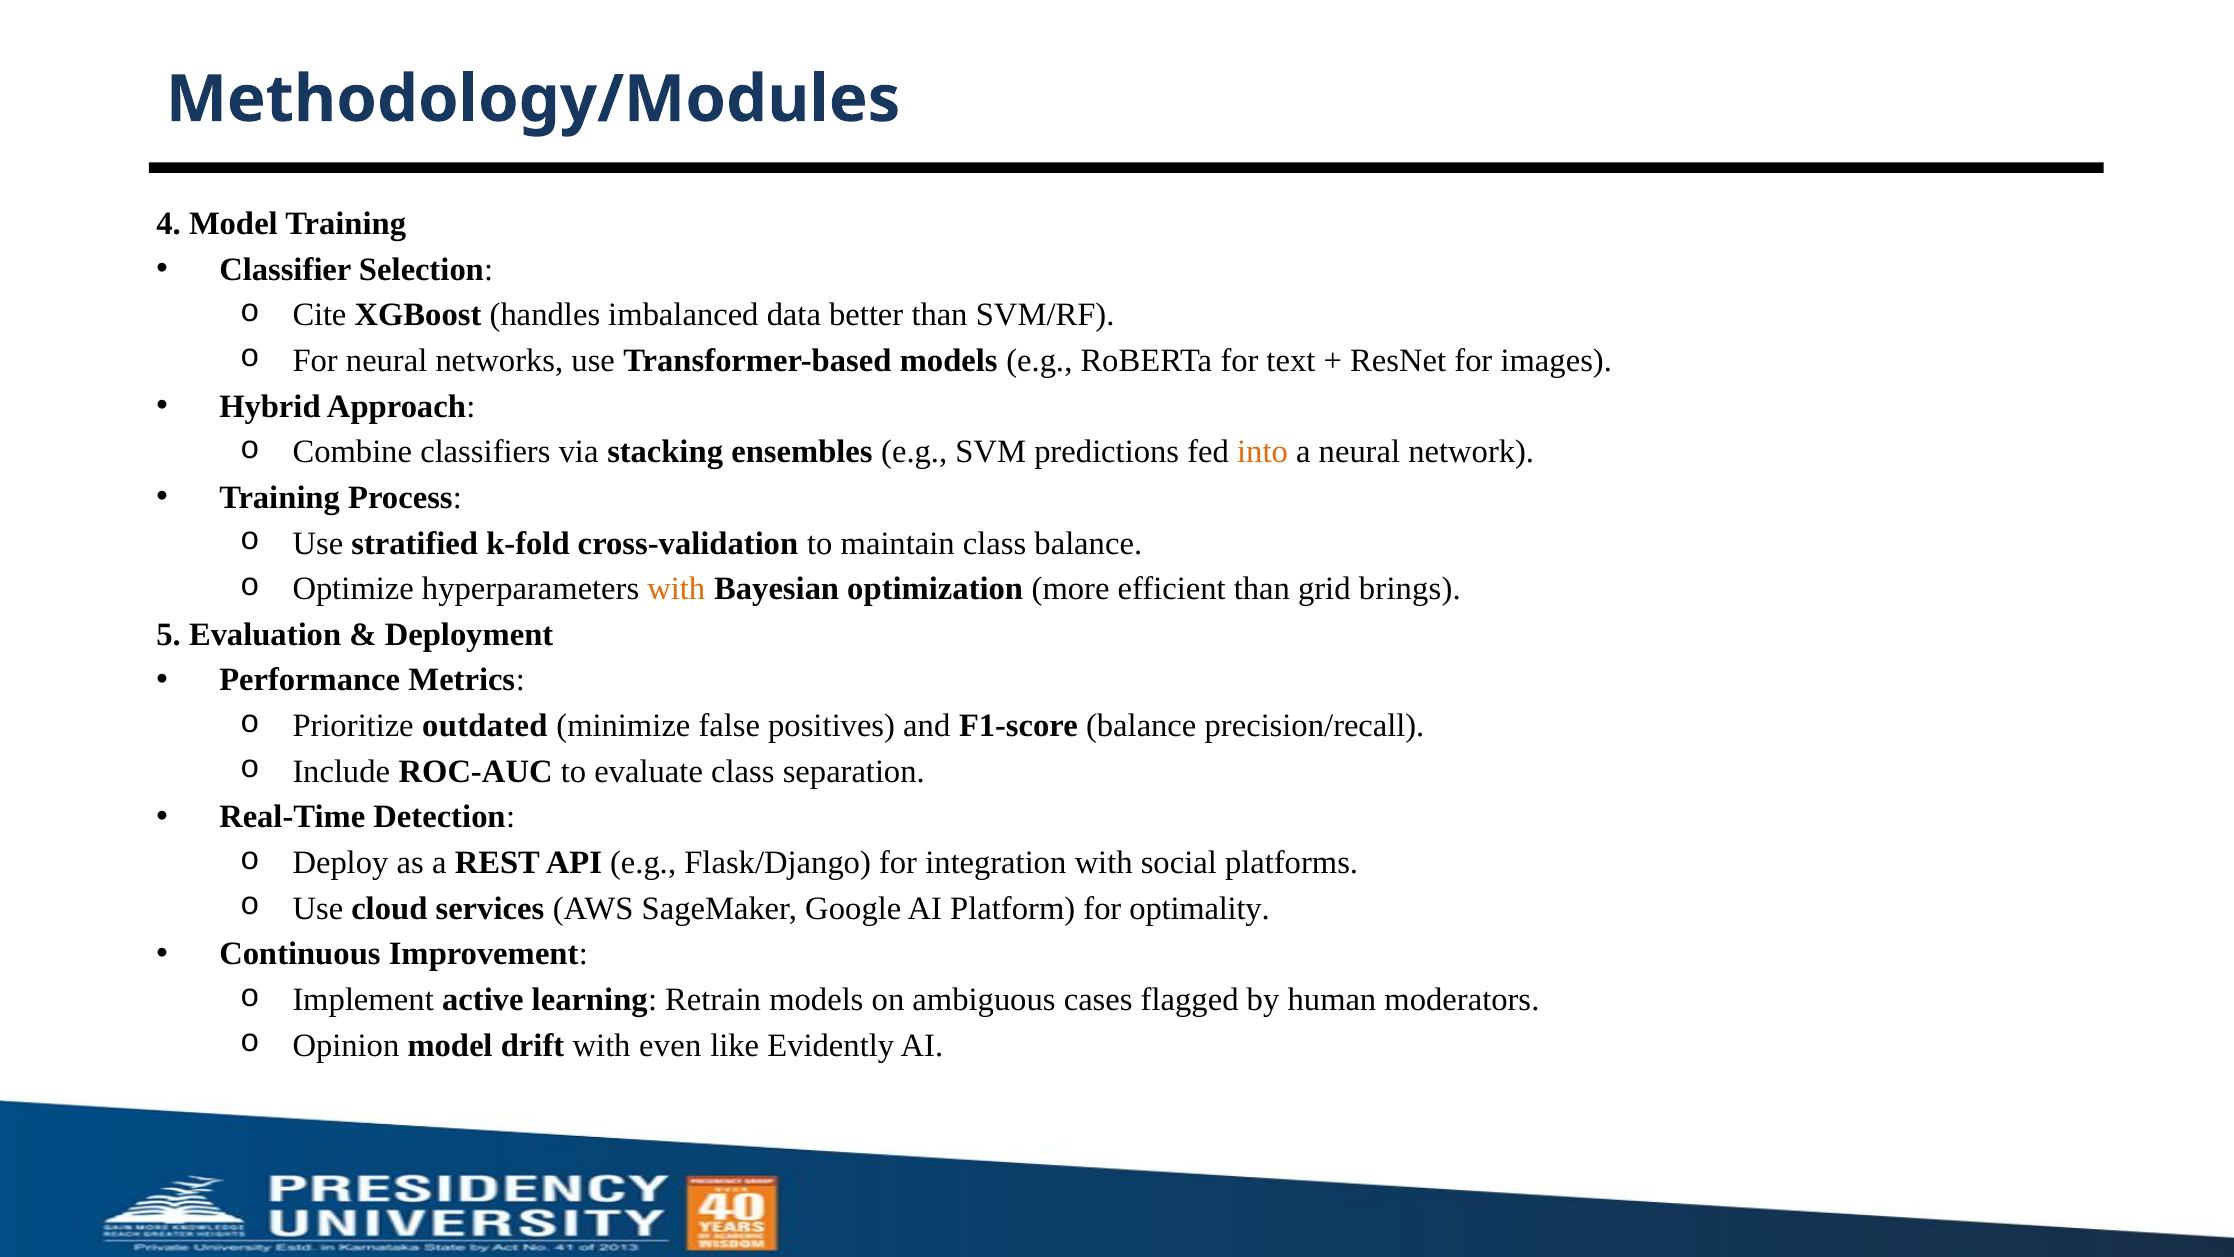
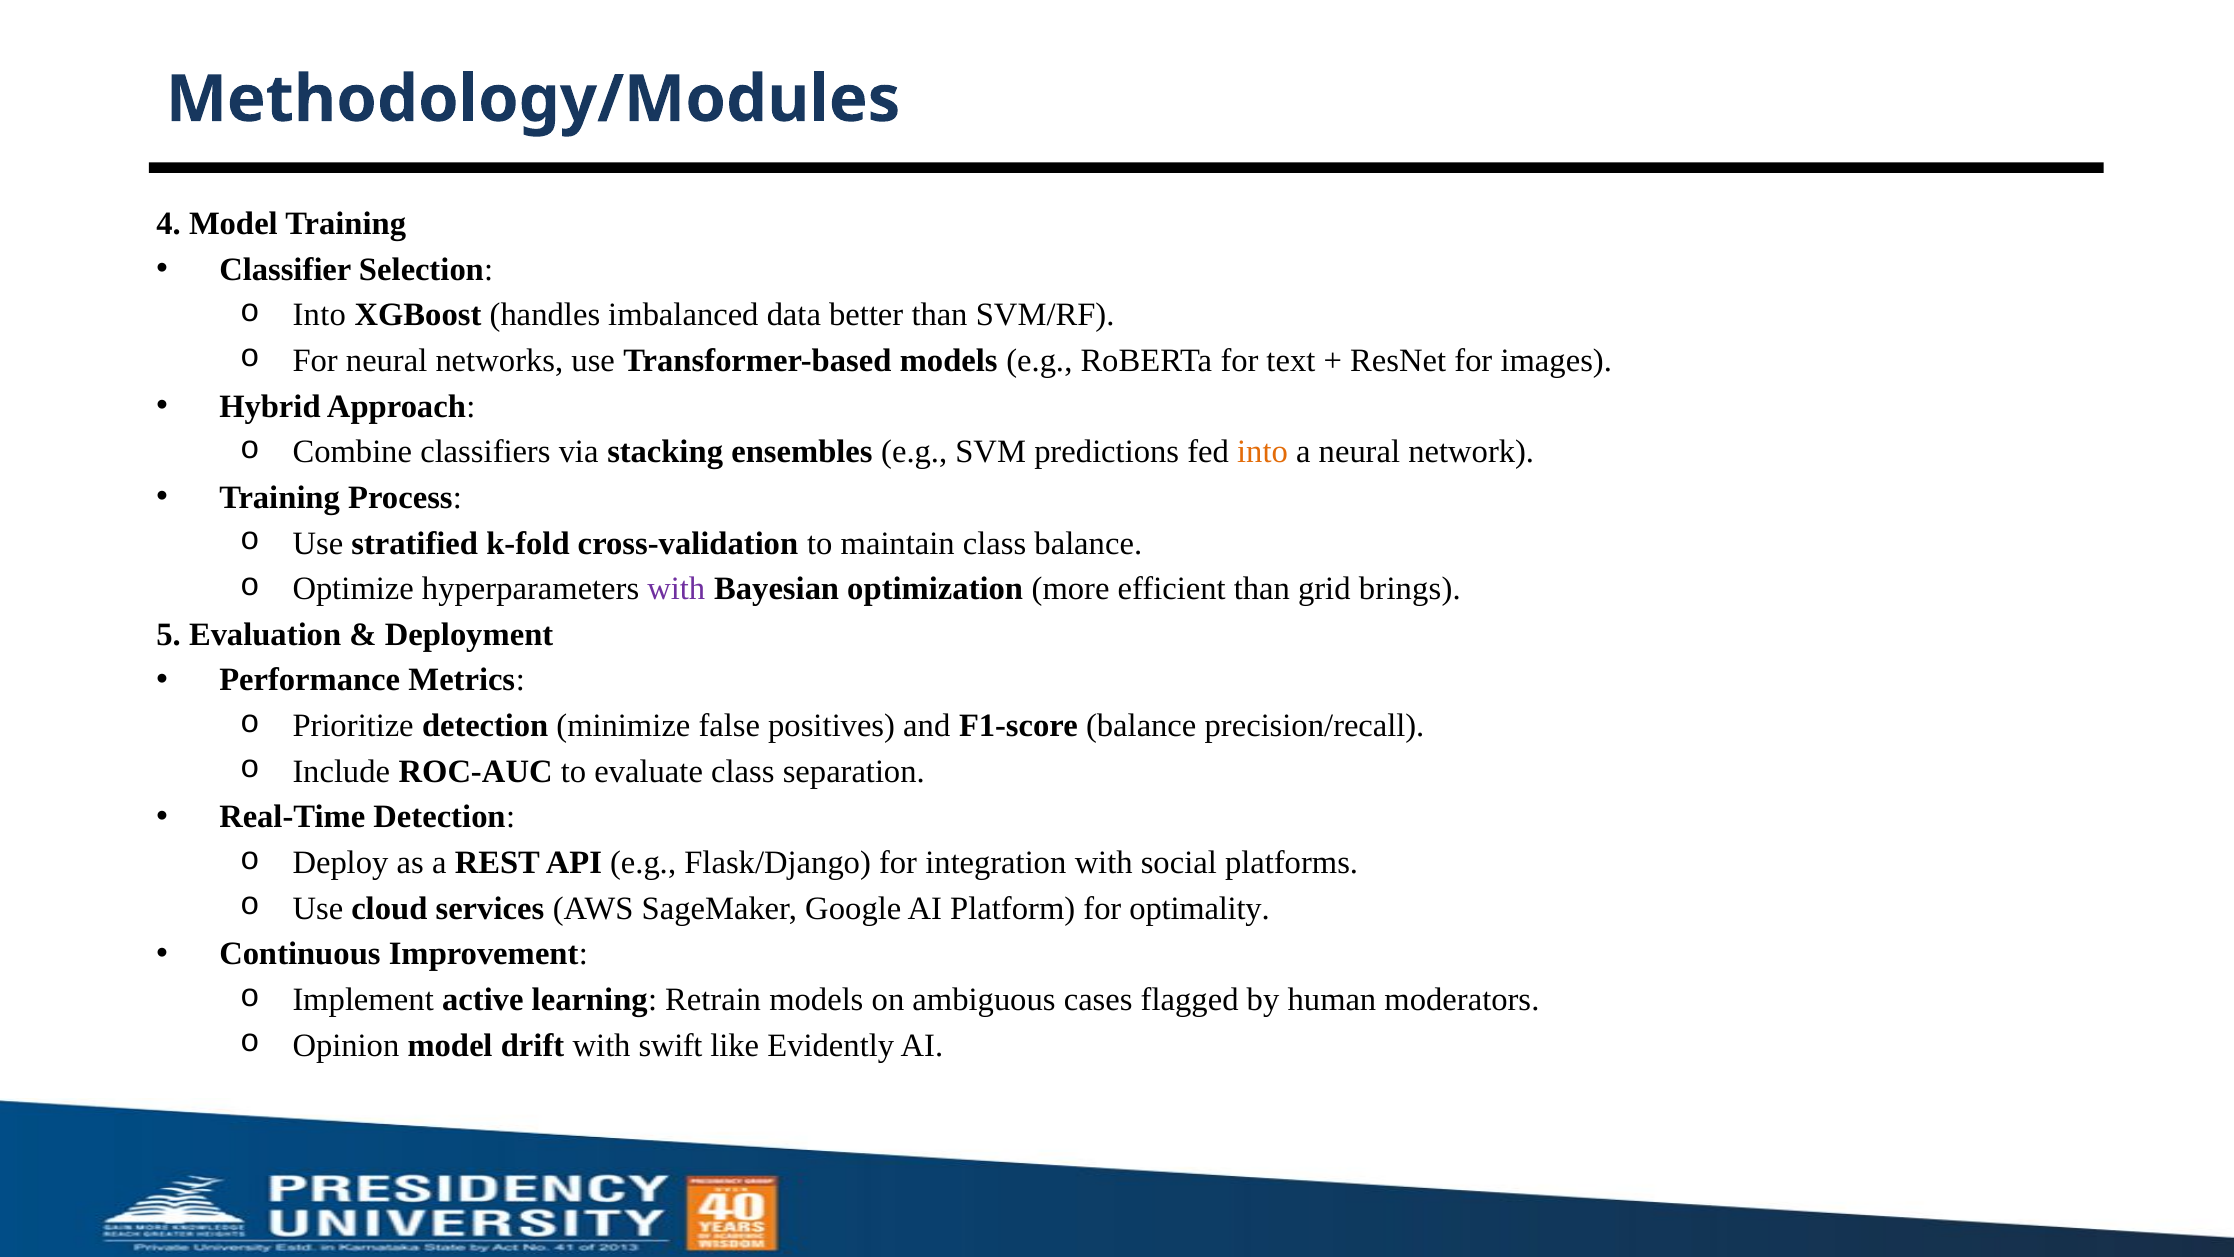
Cite at (319, 315): Cite -> Into
with at (676, 589) colour: orange -> purple
Prioritize outdated: outdated -> detection
even: even -> swift
